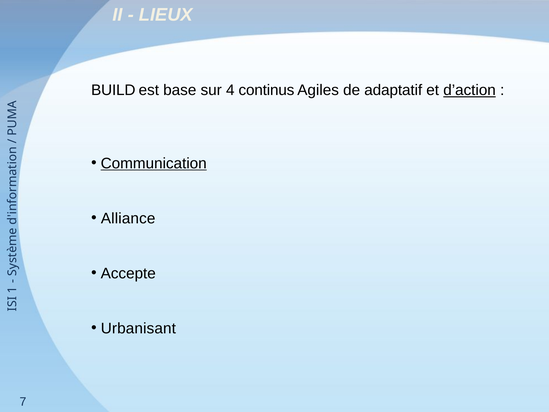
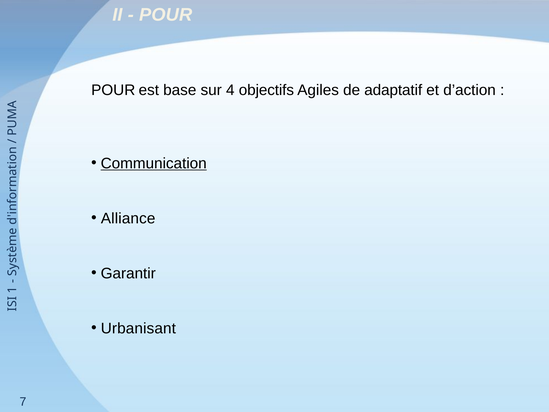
LIEUX at (166, 15): LIEUX -> POUR
BUILD at (113, 90): BUILD -> POUR
continus: continus -> objectifs
d’action underline: present -> none
Accepte: Accepte -> Garantir
